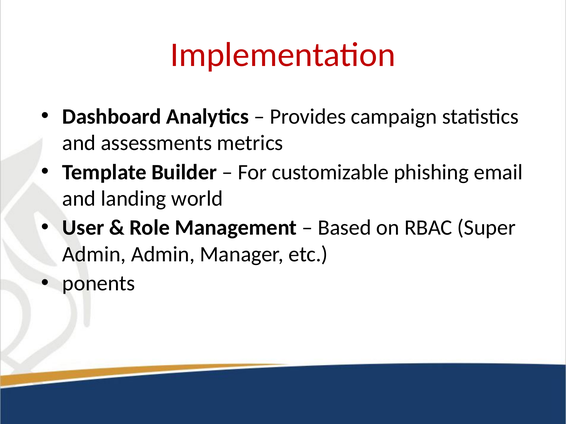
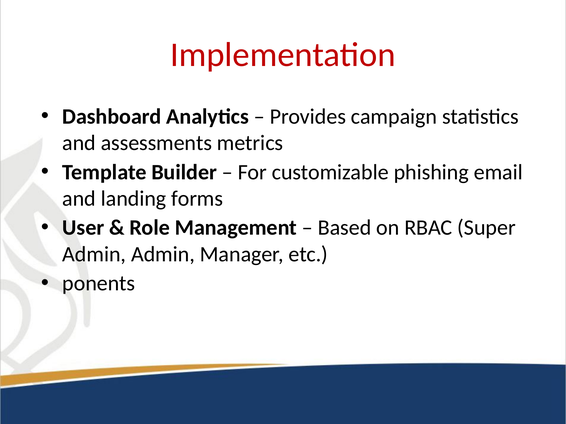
world: world -> forms
